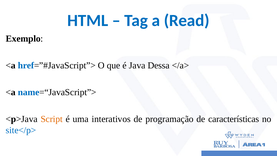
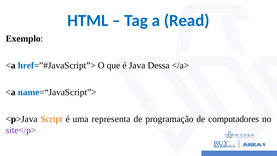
interativos: interativos -> representa
características: características -> computadores
site</p> colour: blue -> purple
